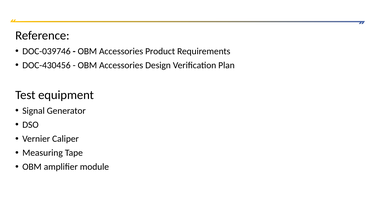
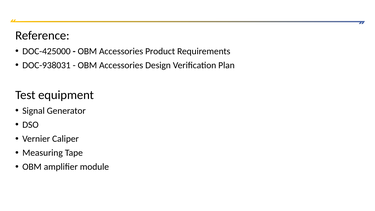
DOC-039746: DOC-039746 -> DOC-425000
DOC-430456: DOC-430456 -> DOC-938031
